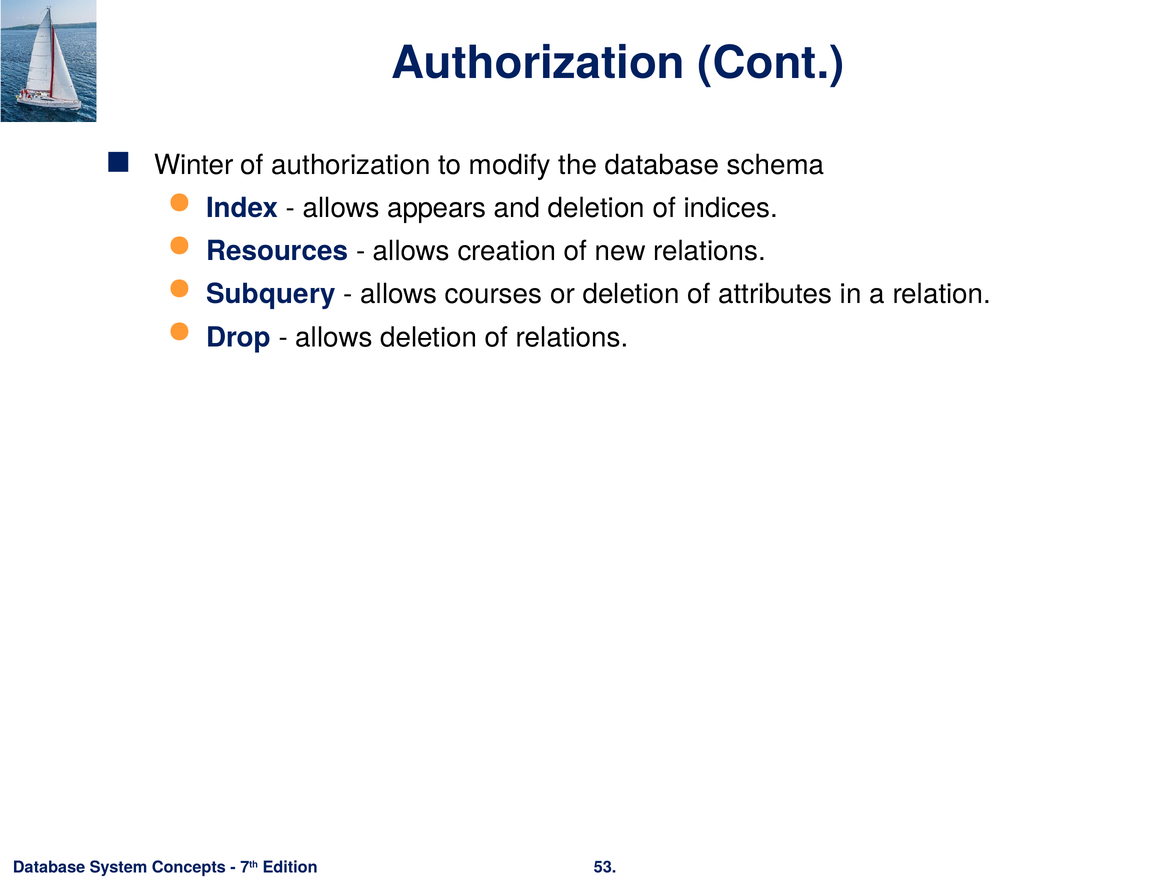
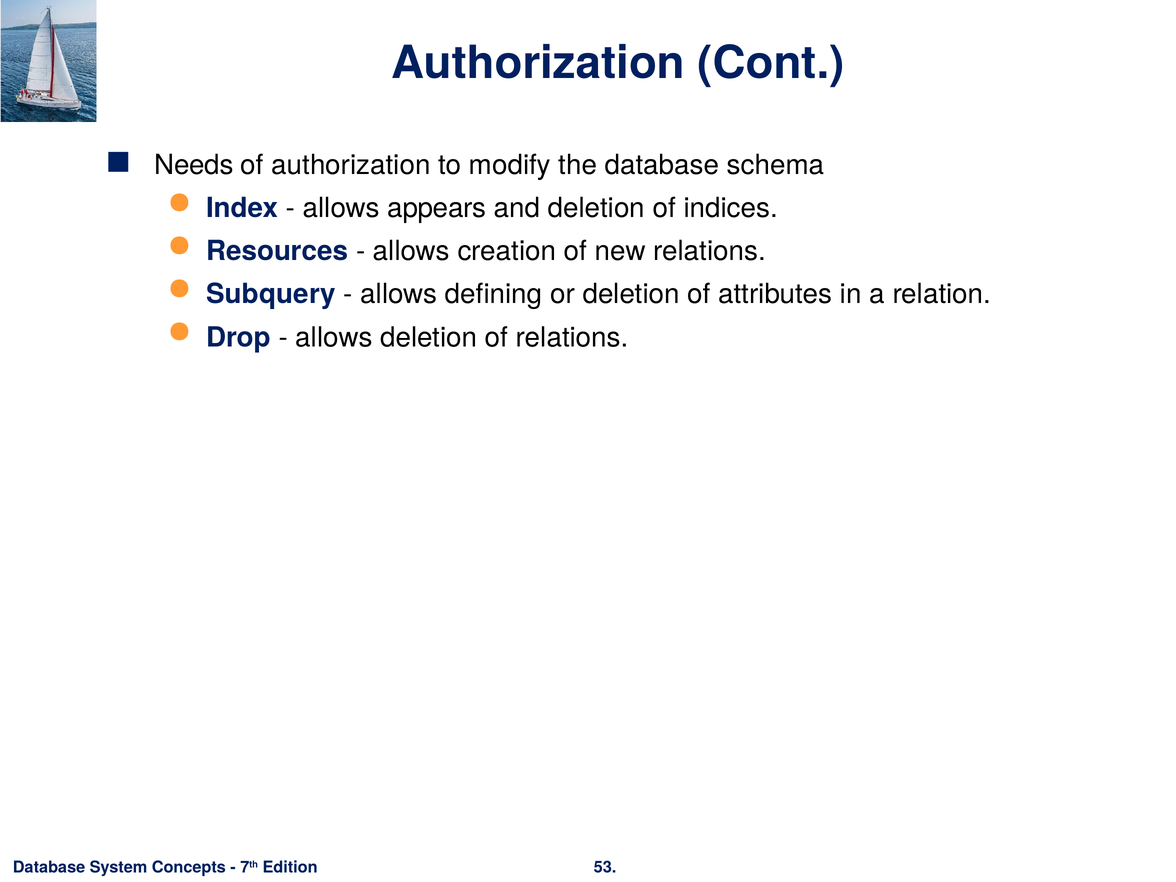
Winter: Winter -> Needs
courses: courses -> defining
